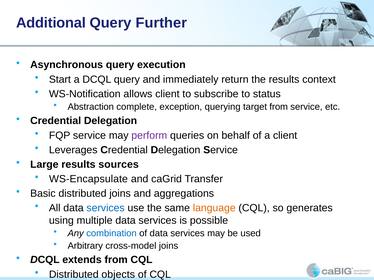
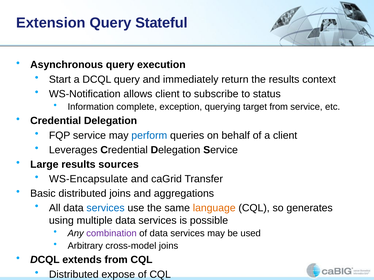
Additional: Additional -> Extension
Query Further: Further -> Stateful
Abstraction: Abstraction -> Information
perform colour: purple -> blue
combination colour: blue -> purple
objects: objects -> expose
